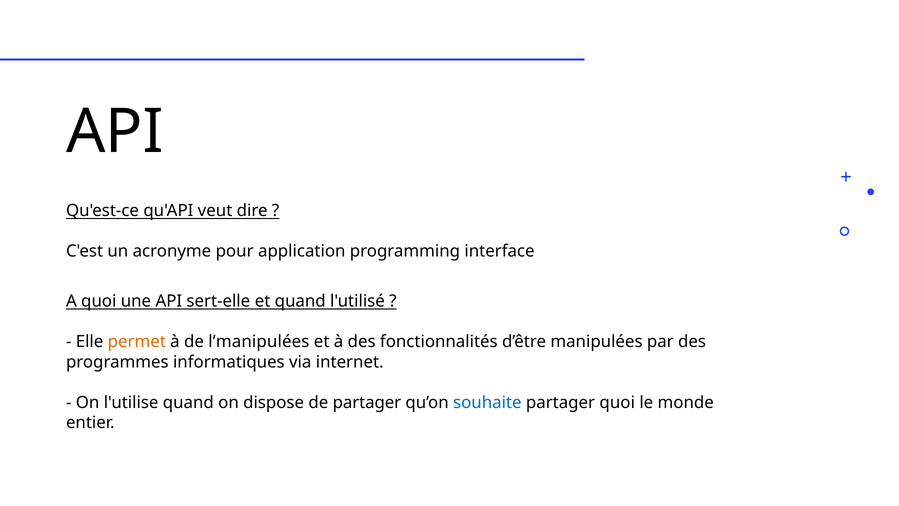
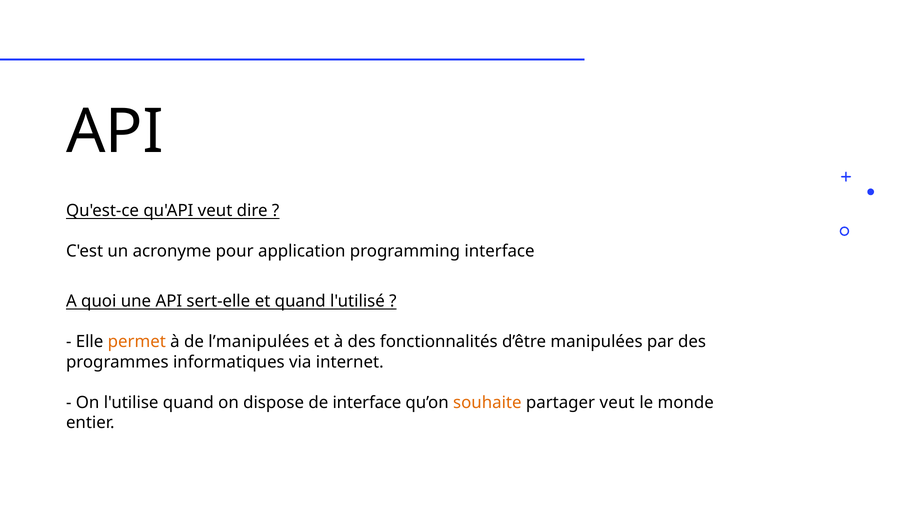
de partager: partager -> interface
souhaite colour: blue -> orange
partager quoi: quoi -> veut
